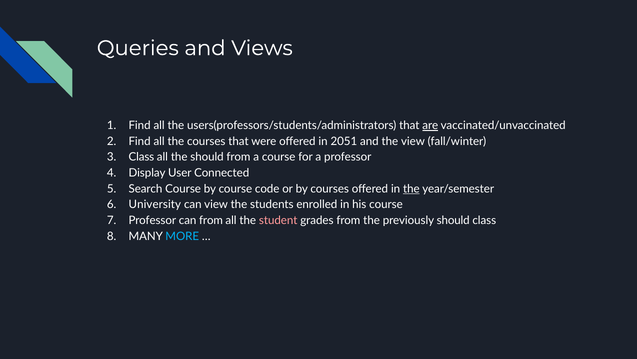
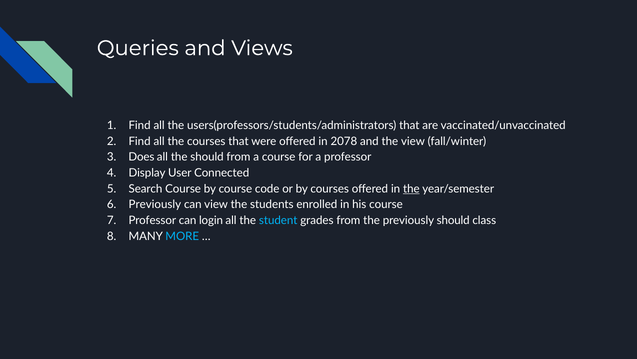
are underline: present -> none
2051: 2051 -> 2078
Class at (141, 157): Class -> Does
University at (155, 204): University -> Previously
can from: from -> login
student colour: pink -> light blue
